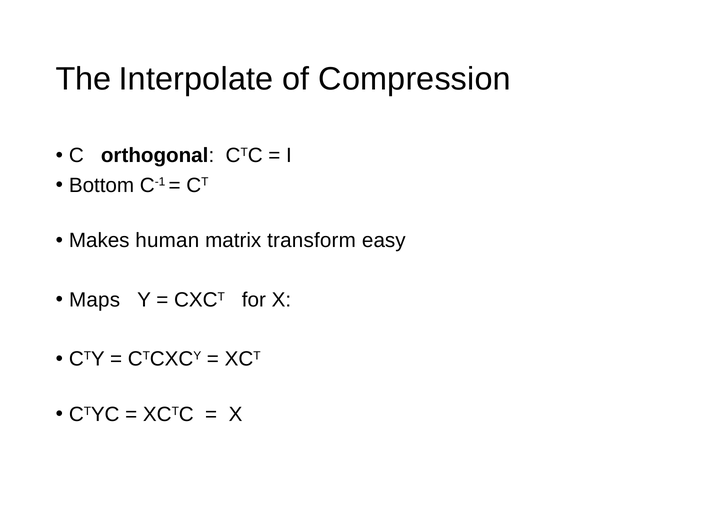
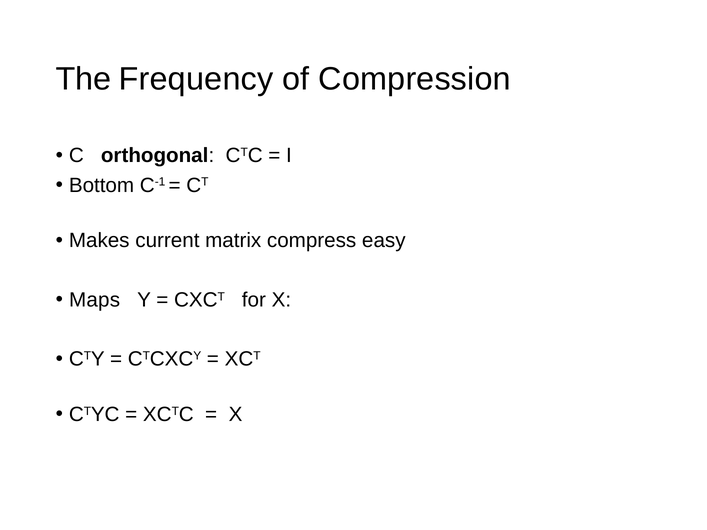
Interpolate: Interpolate -> Frequency
human: human -> current
transform: transform -> compress
